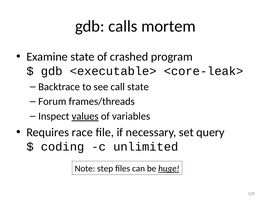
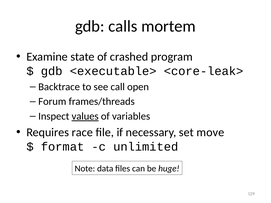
call state: state -> open
query: query -> move
coding: coding -> format
step: step -> data
huge underline: present -> none
